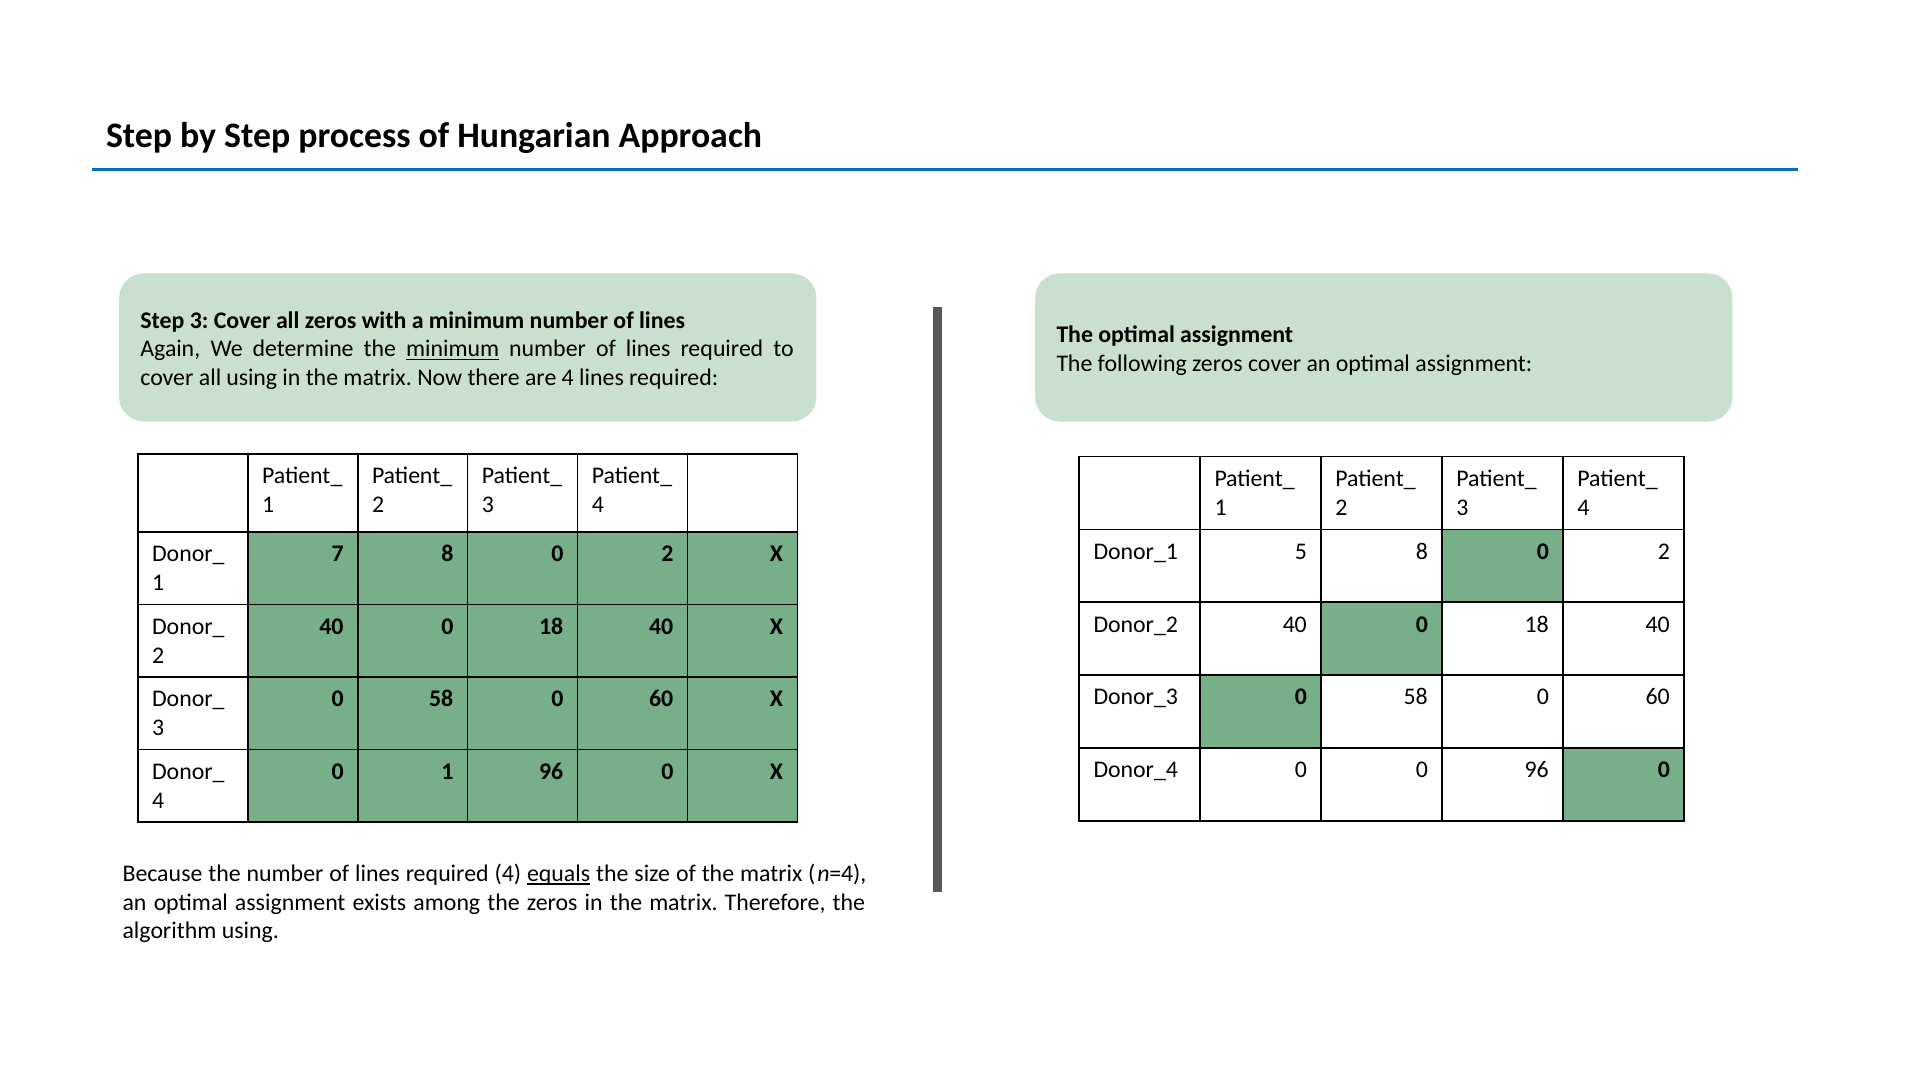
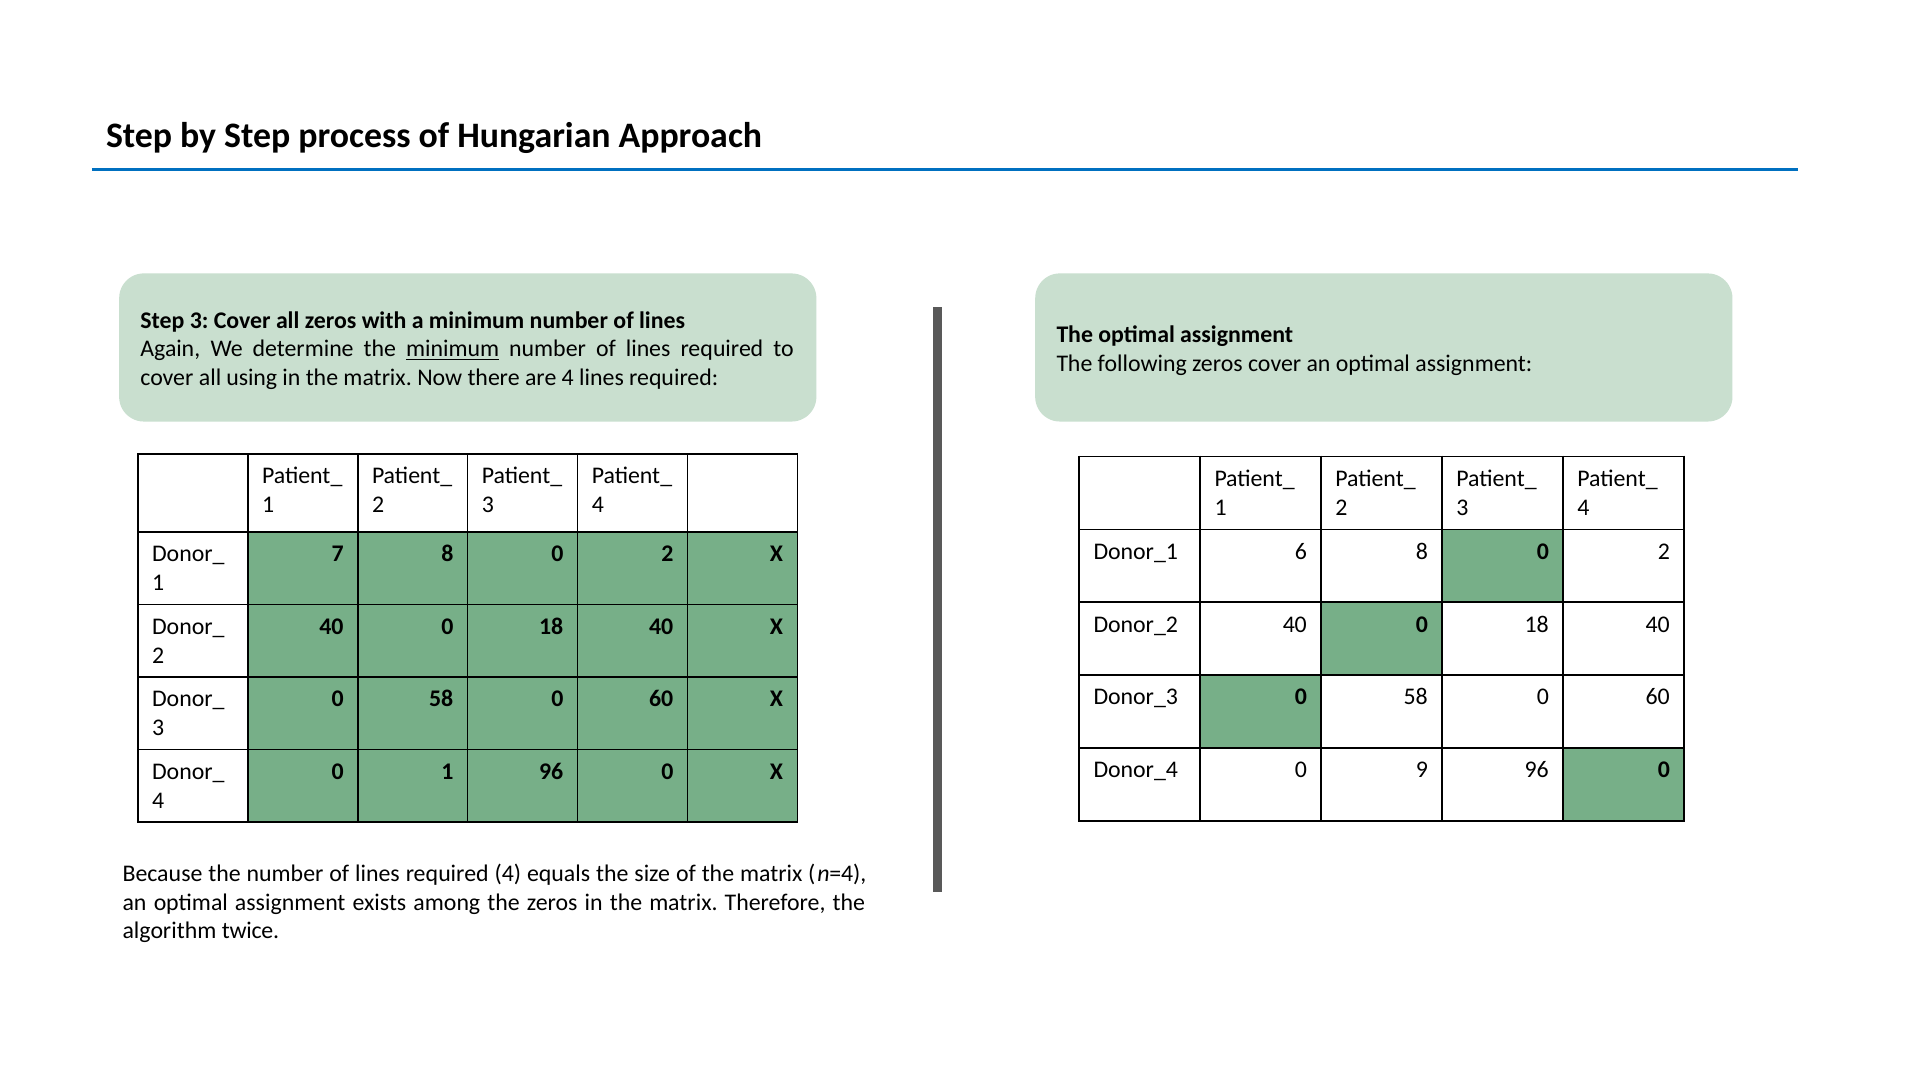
5: 5 -> 6
0 0: 0 -> 9
equals underline: present -> none
algorithm using: using -> twice
